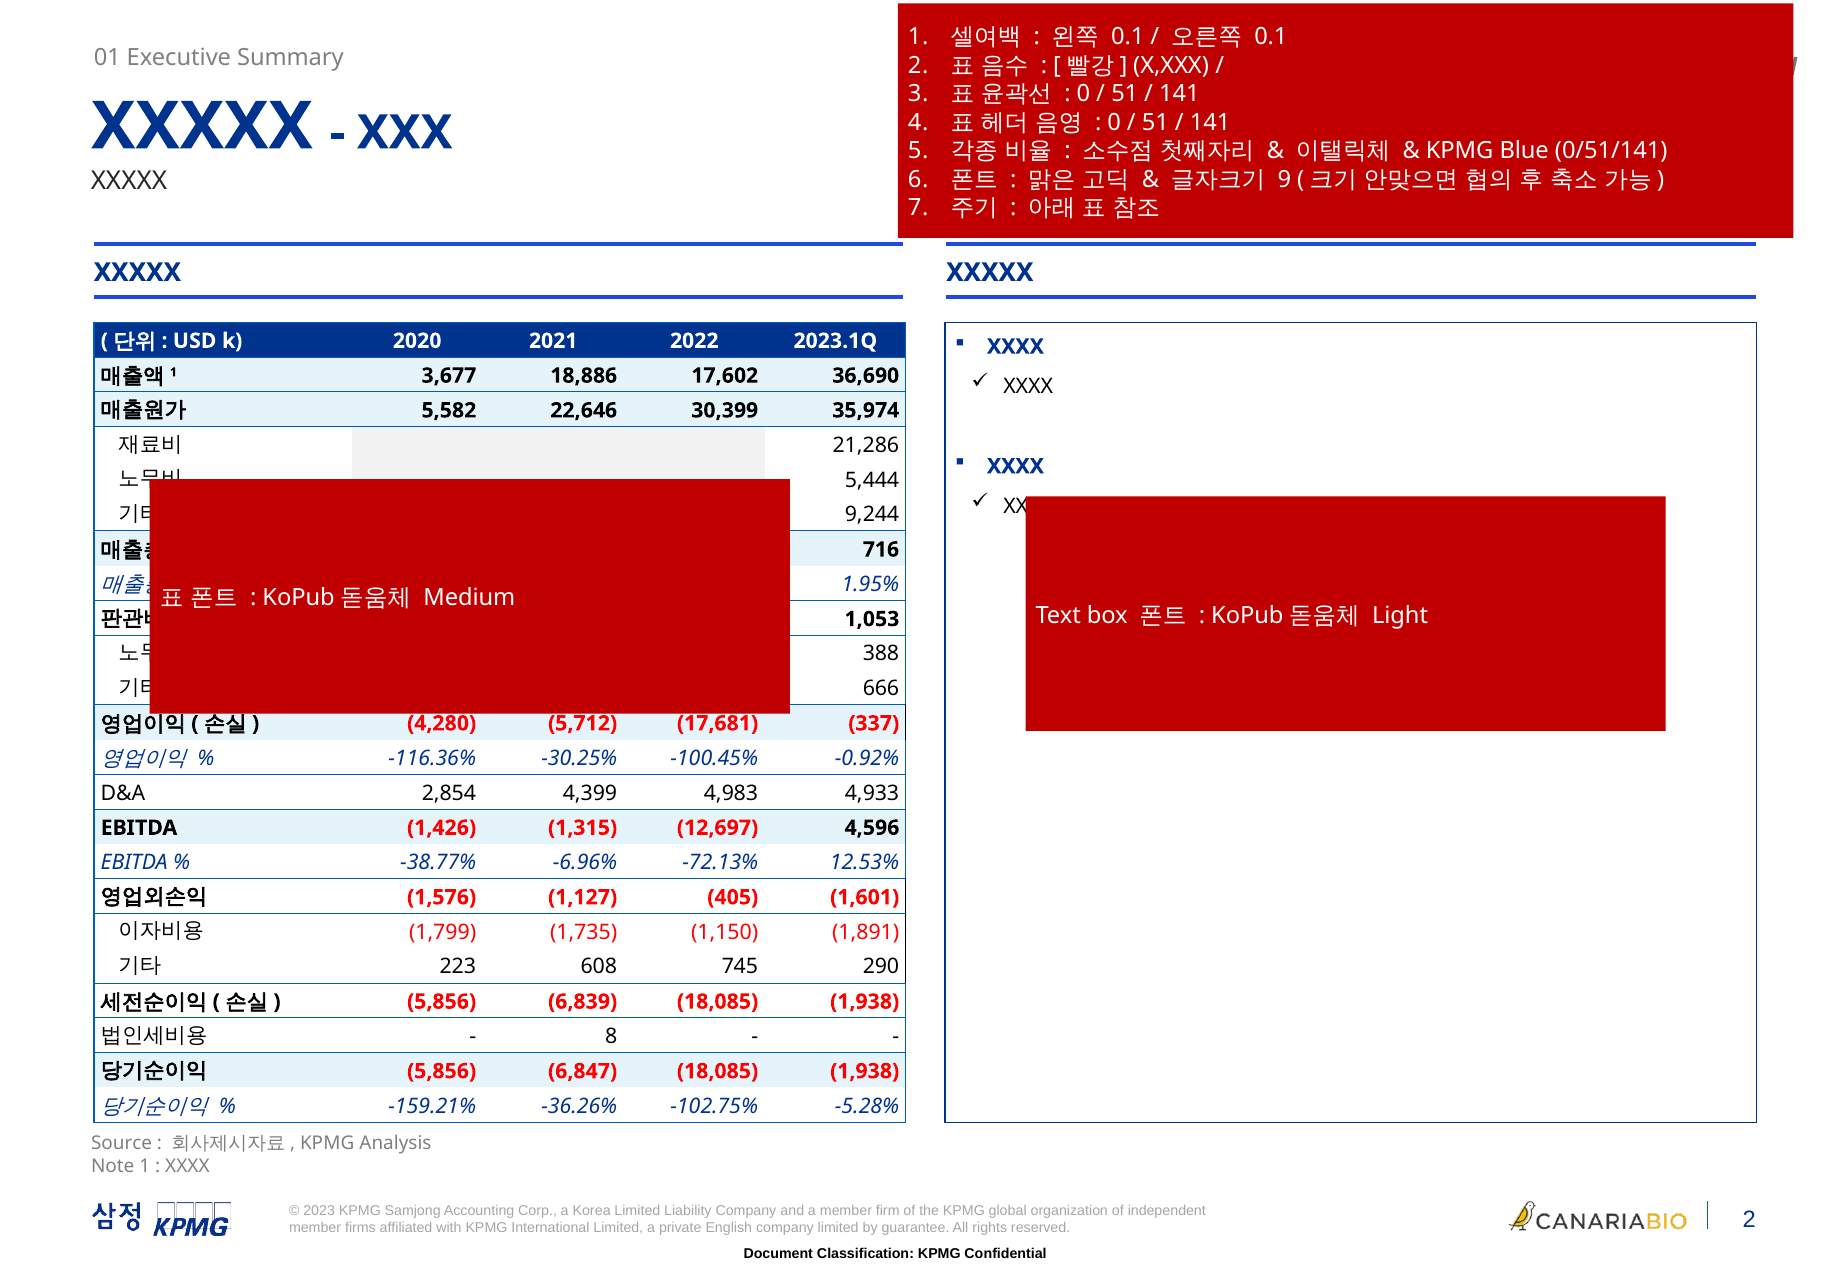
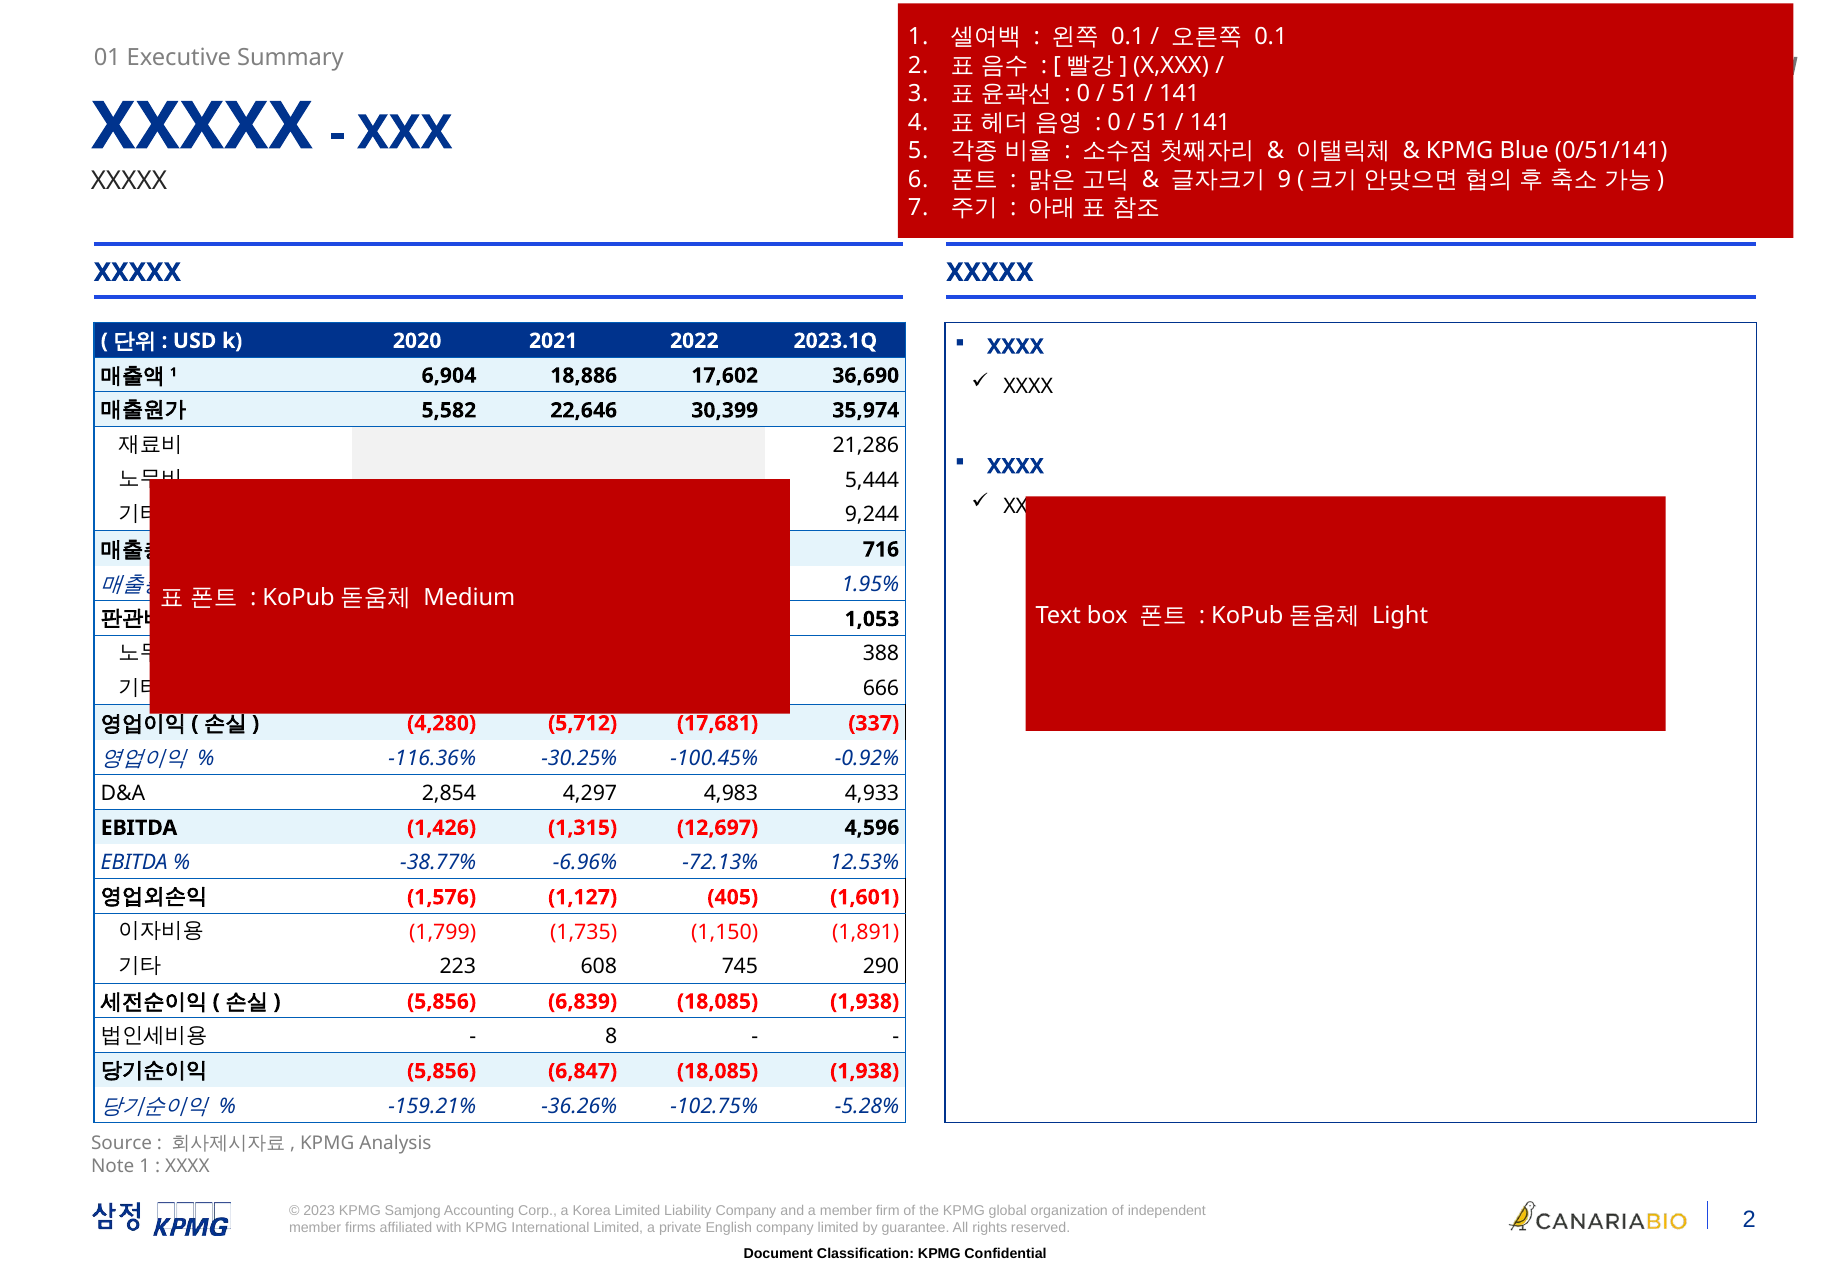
3,677: 3,677 -> 6,904
4,399: 4,399 -> 4,297
